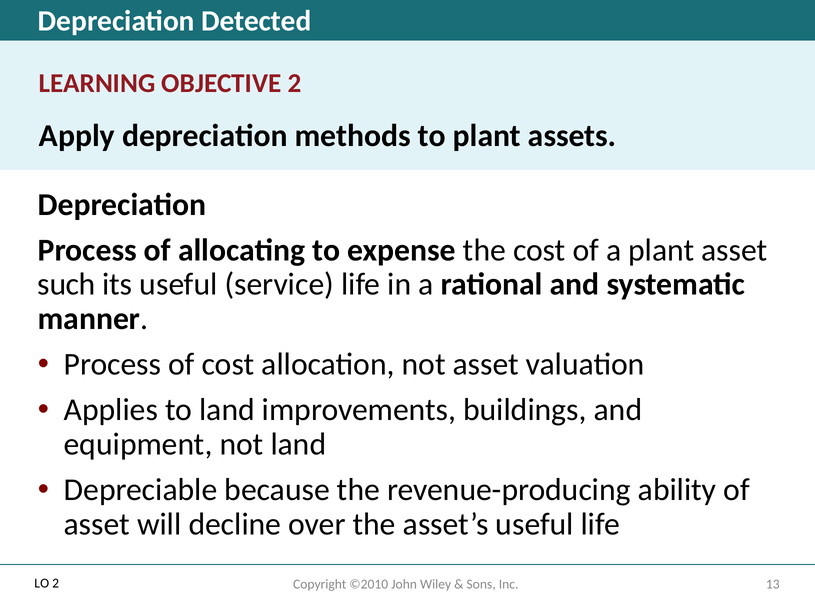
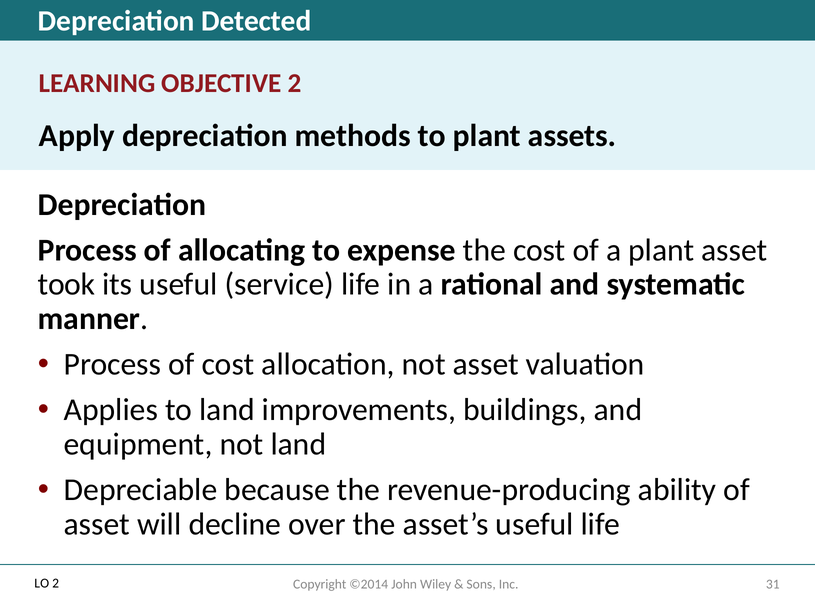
such: such -> took
13: 13 -> 31
©2010: ©2010 -> ©2014
